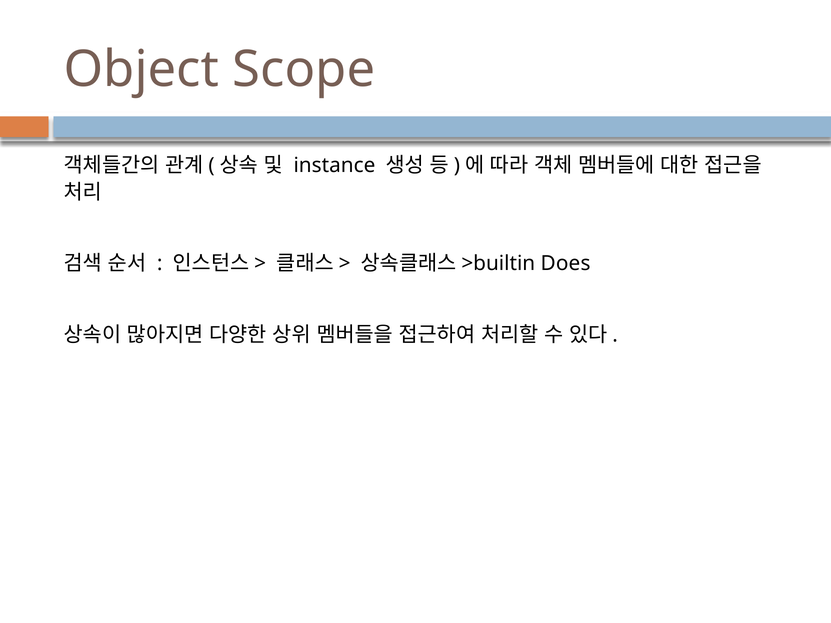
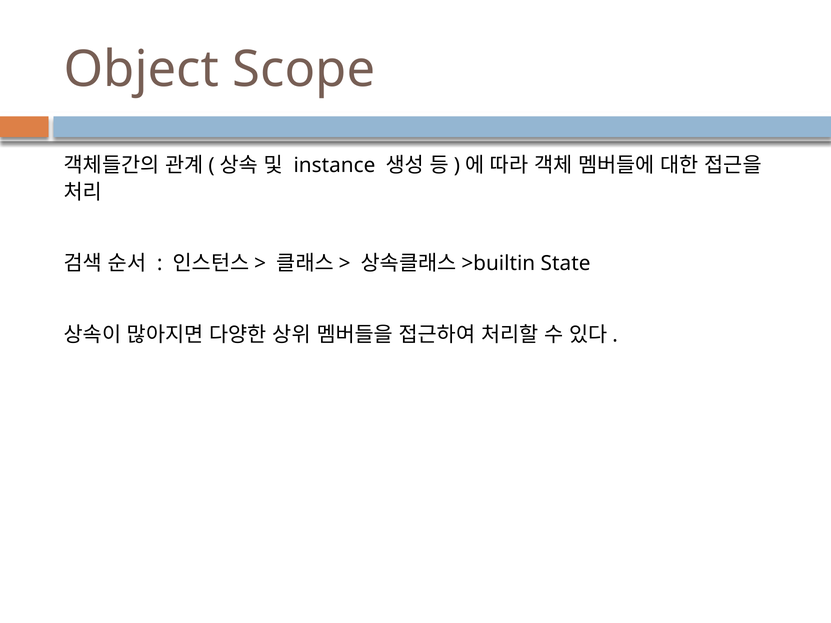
Does: Does -> State
